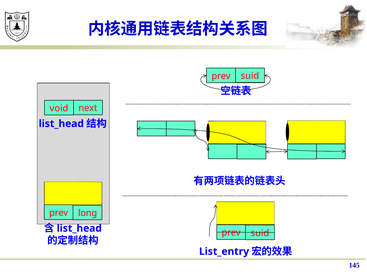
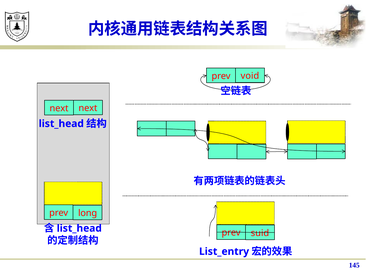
suid at (250, 76): suid -> void
void at (59, 108): void -> next
